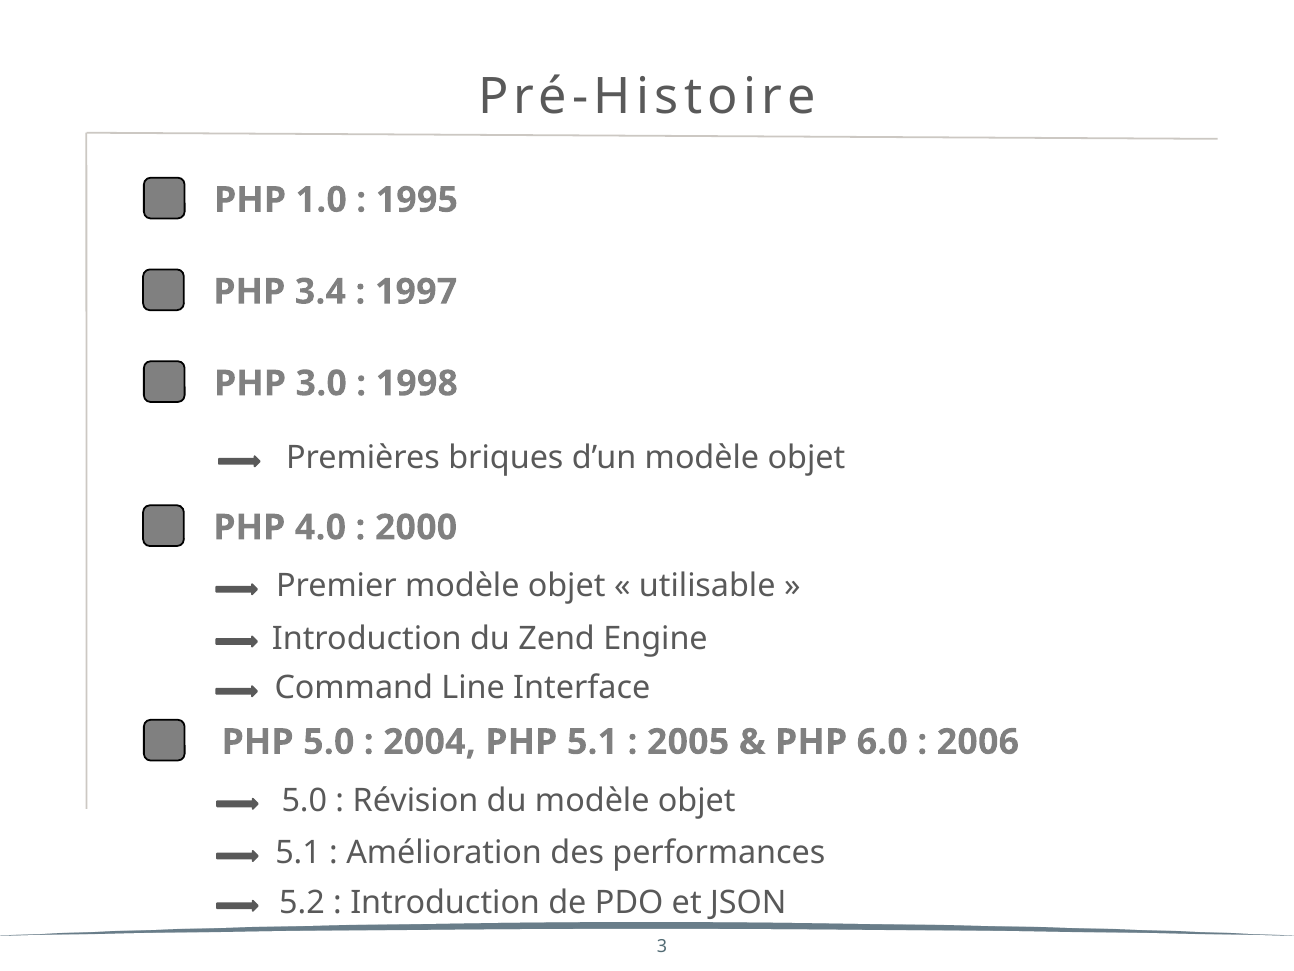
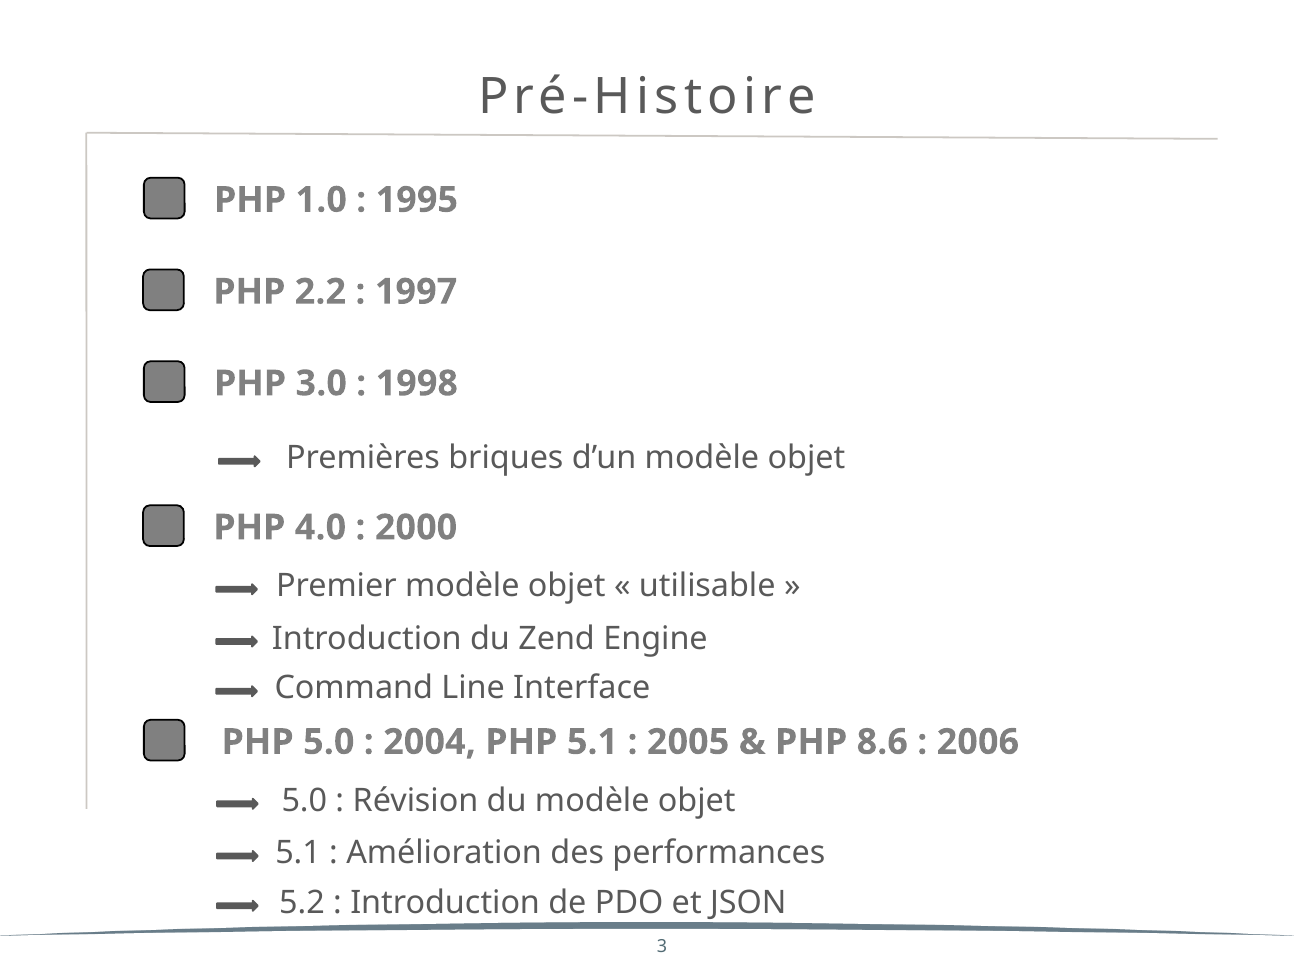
3.4: 3.4 -> 2.2
6.0: 6.0 -> 8.6
